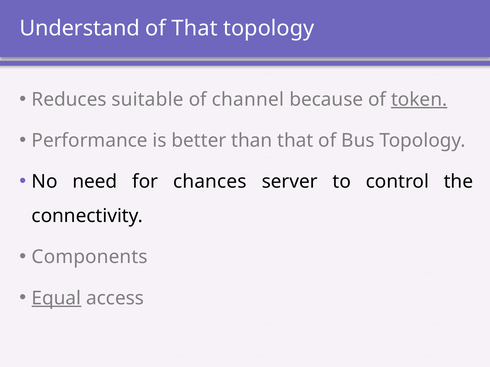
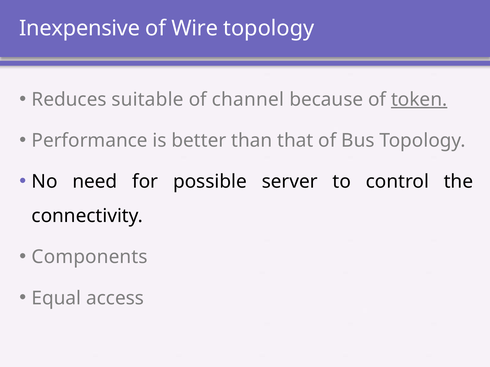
Understand: Understand -> Inexpensive
of That: That -> Wire
chances: chances -> possible
Equal underline: present -> none
